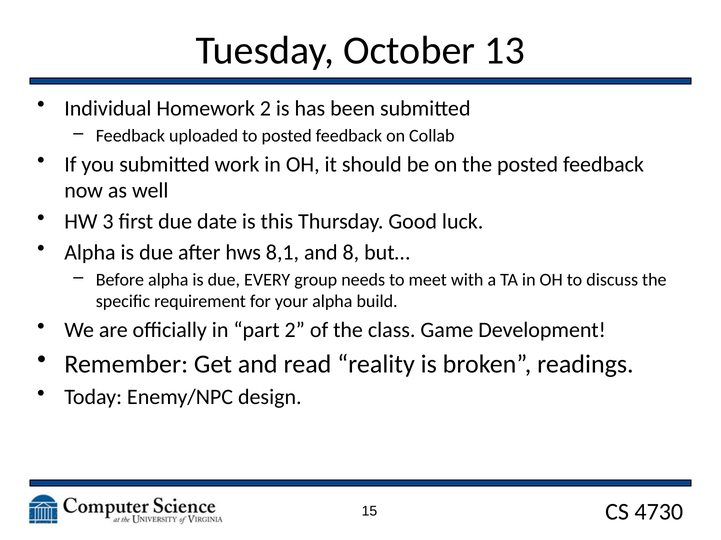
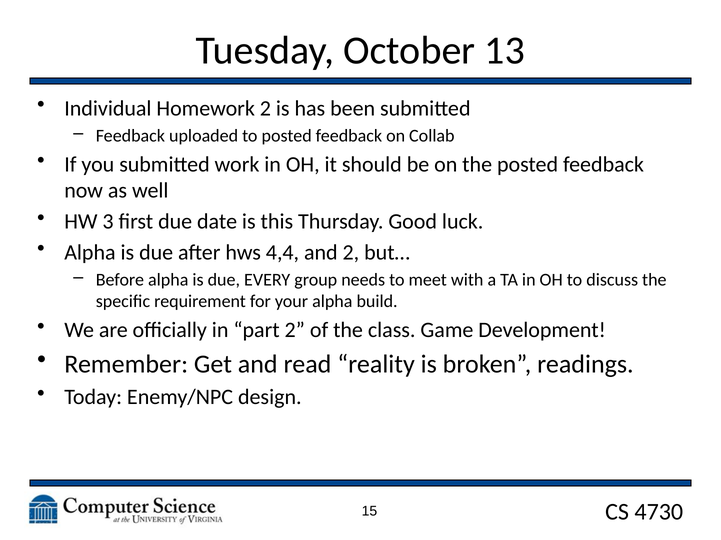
8,1: 8,1 -> 4,4
and 8: 8 -> 2
